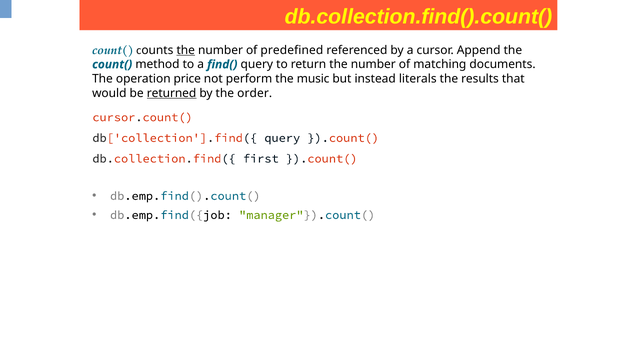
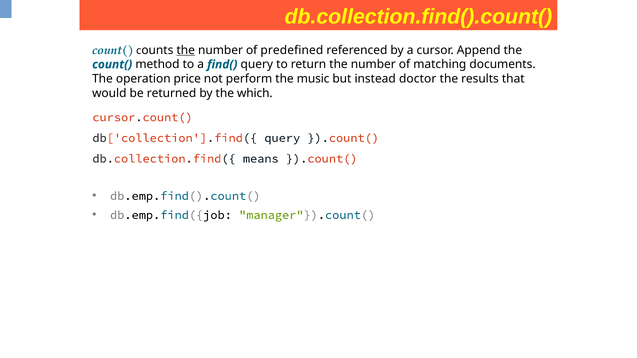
literals: literals -> doctor
returned underline: present -> none
order: order -> which
first: first -> means
